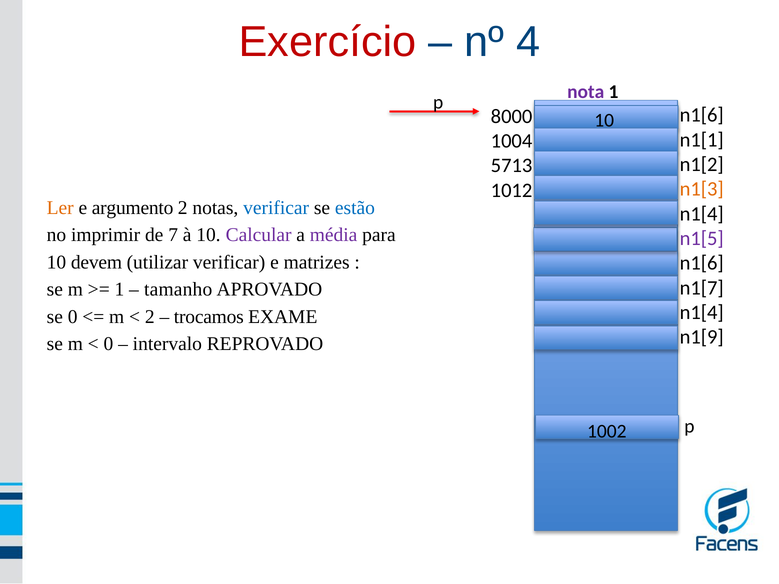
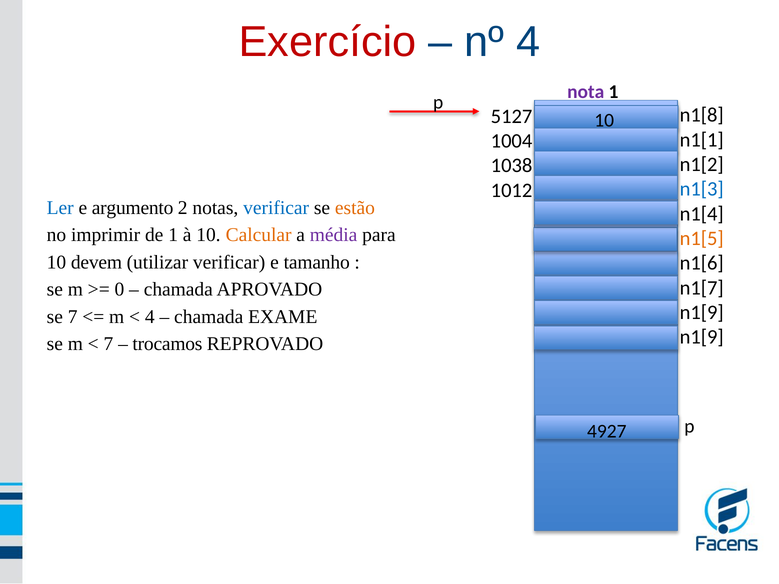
n1[6 at (702, 115): n1[6 -> n1[8
8000: 8000 -> 5127
5713: 5713 -> 1038
n1[3 colour: orange -> blue
Ler colour: orange -> blue
estão colour: blue -> orange
de 7: 7 -> 1
Calcular colour: purple -> orange
n1[5 colour: purple -> orange
matrizes: matrizes -> tamanho
1 at (119, 290): 1 -> 0
tamanho at (178, 290): tamanho -> chamada
n1[4 at (702, 313): n1[4 -> n1[9
se 0: 0 -> 7
2 at (150, 317): 2 -> 4
trocamos at (209, 317): trocamos -> chamada
0 at (108, 344): 0 -> 7
intervalo: intervalo -> trocamos
1002: 1002 -> 4927
